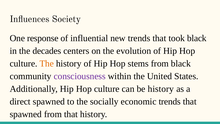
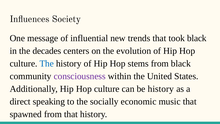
response: response -> message
The at (47, 63) colour: orange -> blue
direct spawned: spawned -> speaking
economic trends: trends -> music
